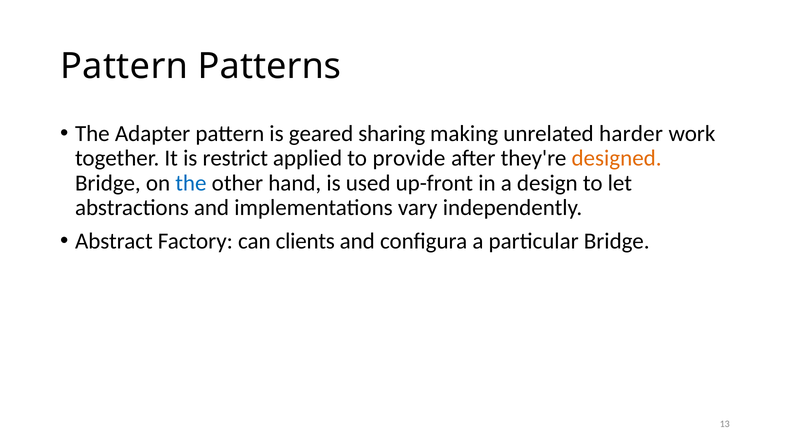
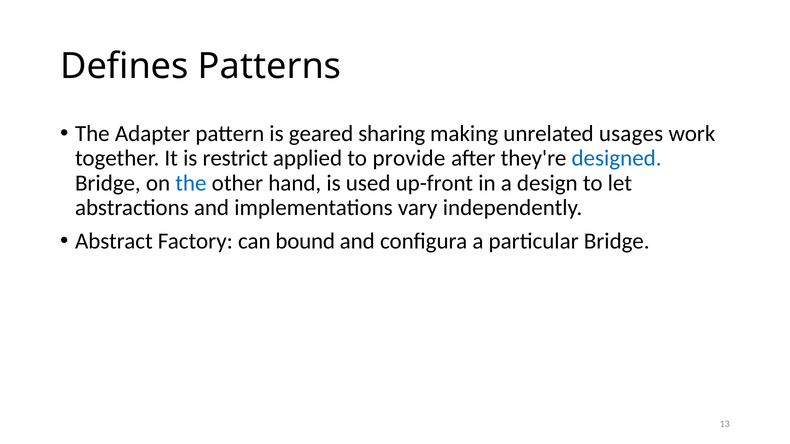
Pattern at (124, 66): Pattern -> Defines
harder: harder -> usages
designed colour: orange -> blue
clients: clients -> bound
